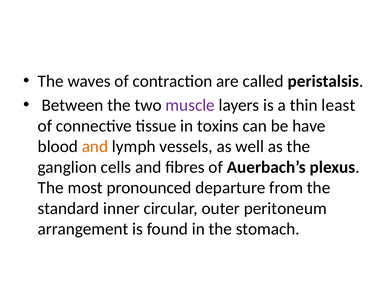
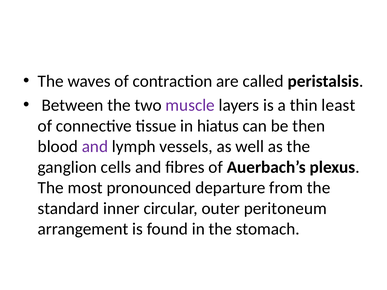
toxins: toxins -> hiatus
have: have -> then
and at (95, 147) colour: orange -> purple
